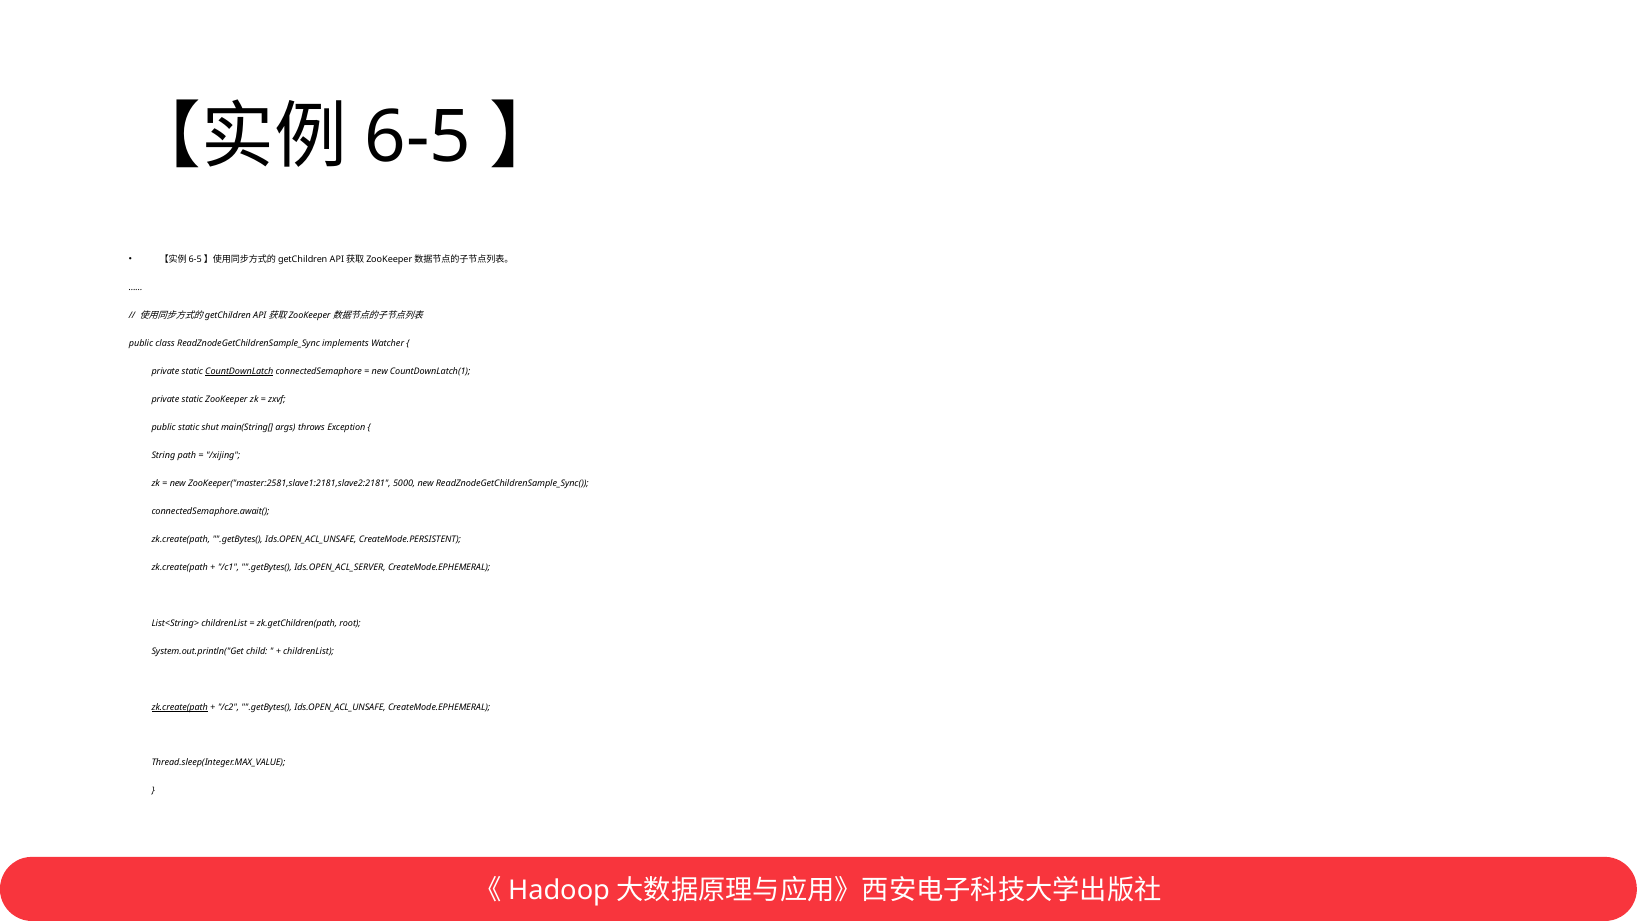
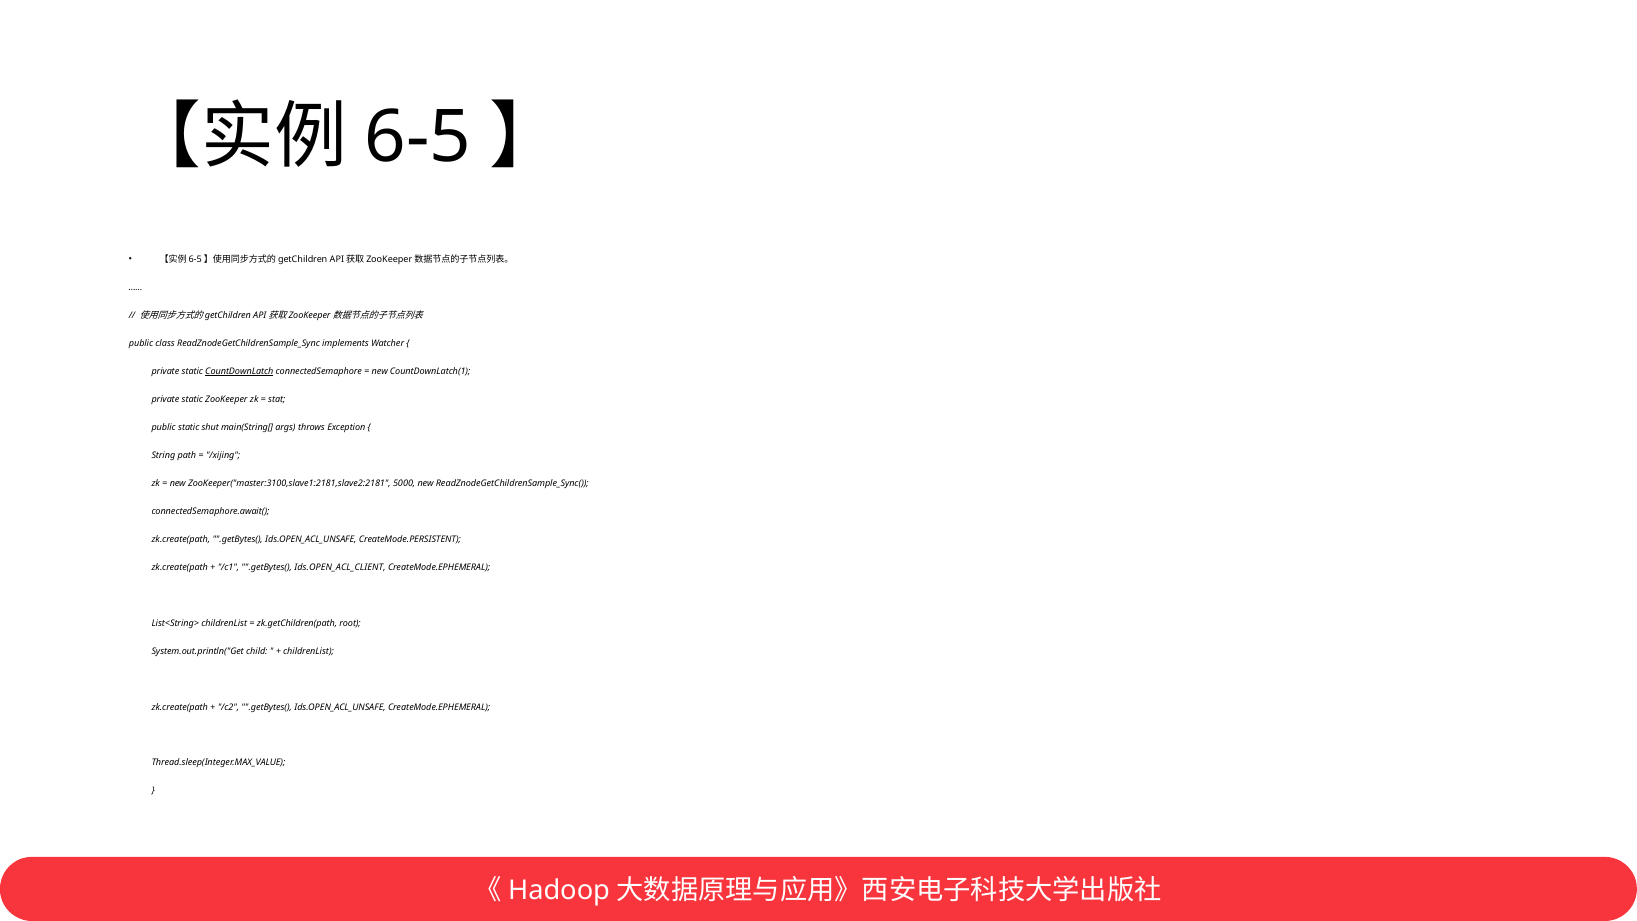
zxvf: zxvf -> stat
ZooKeeper("master:2581,slave1:2181,slave2:2181: ZooKeeper("master:2581,slave1:2181,slave2:2181 -> ZooKeeper("master:3100,slave1:2181,slave2:2181
Ids.OPEN_ACL_SERVER: Ids.OPEN_ACL_SERVER -> Ids.OPEN_ACL_CLIENT
zk.create(path at (180, 707) underline: present -> none
